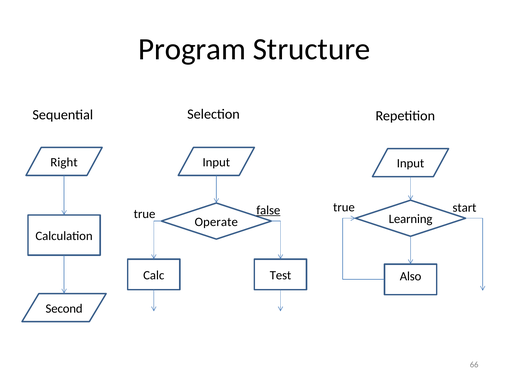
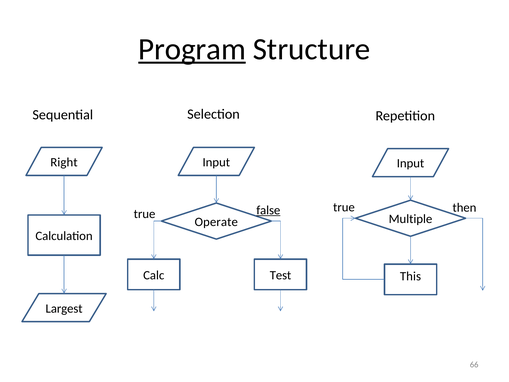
Program underline: none -> present
start: start -> then
Learning: Learning -> Multiple
Also: Also -> This
Second: Second -> Largest
